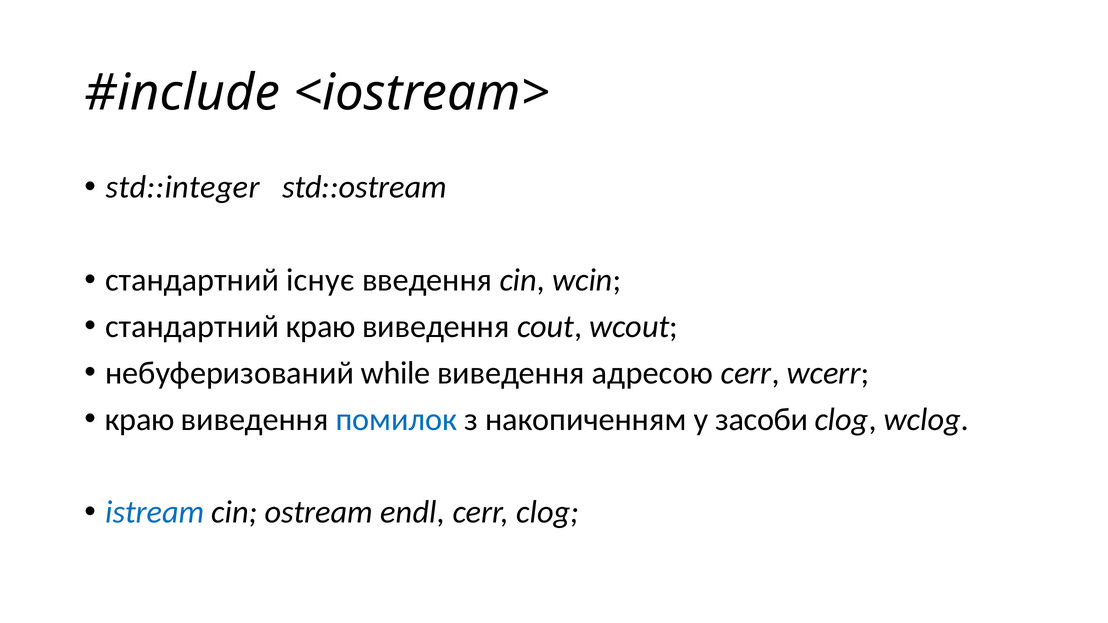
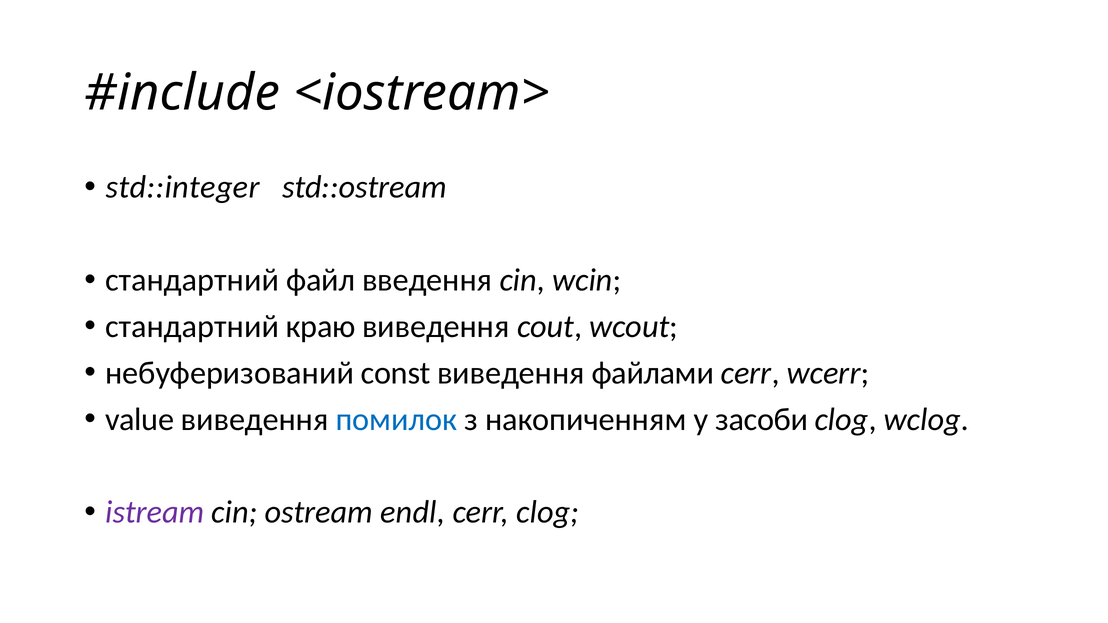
існує: існує -> файл
while: while -> const
адресою: адресою -> файлами
краю at (140, 420): краю -> value
istream colour: blue -> purple
